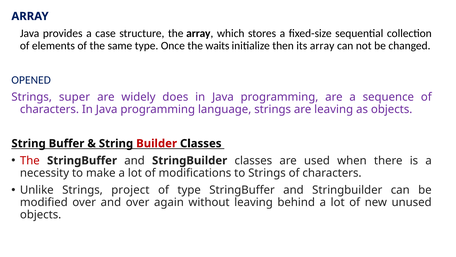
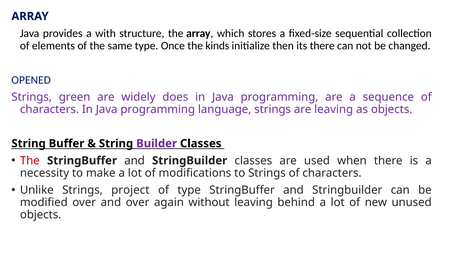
case: case -> with
waits: waits -> kinds
its array: array -> there
super: super -> green
Builder colour: red -> purple
